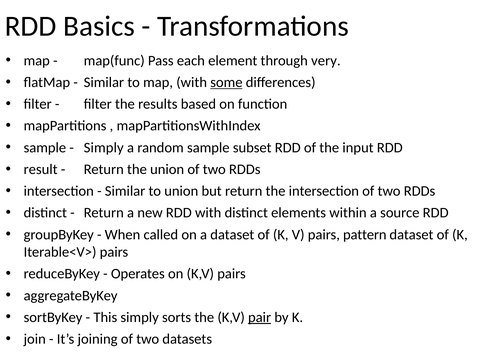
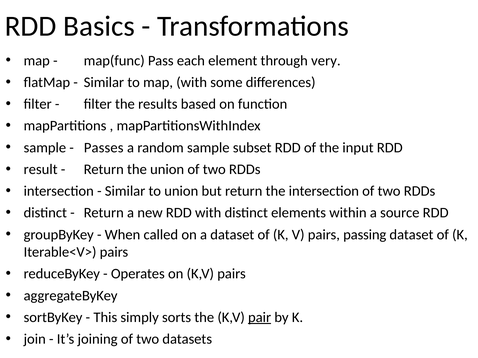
some underline: present -> none
Simply at (104, 148): Simply -> Passes
pattern: pattern -> passing
